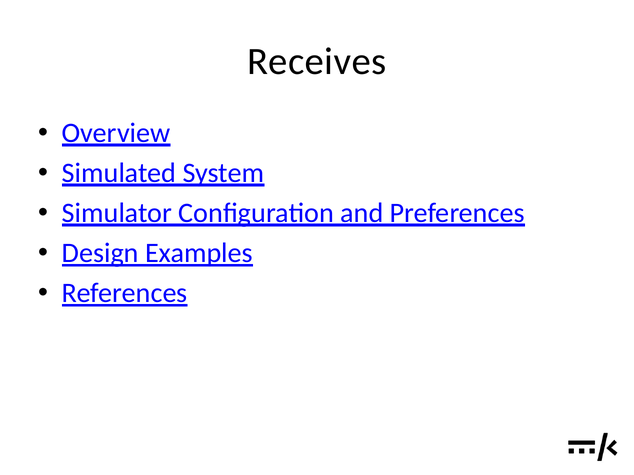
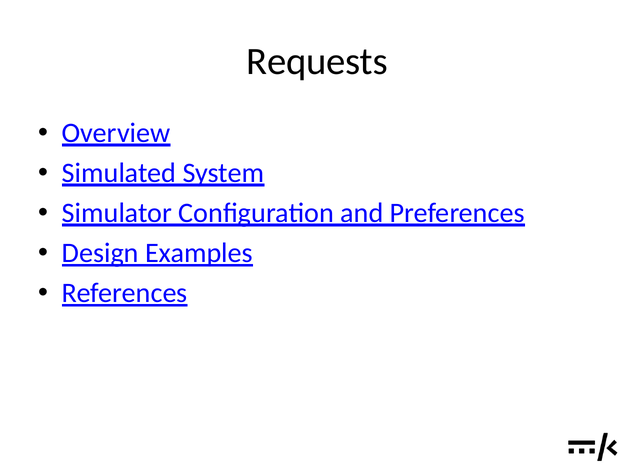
Receives: Receives -> Requests
